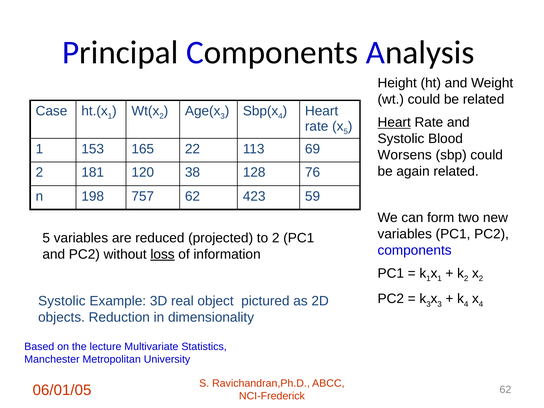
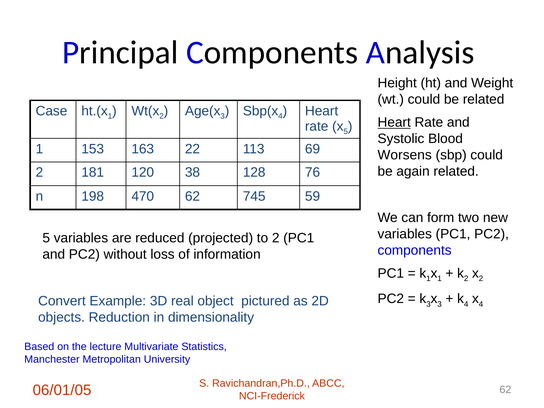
165: 165 -> 163
757: 757 -> 470
423: 423 -> 745
loss underline: present -> none
Systolic at (62, 301): Systolic -> Convert
